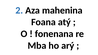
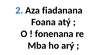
mahenina: mahenina -> fiadanana
